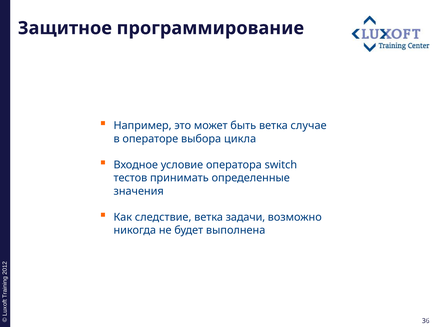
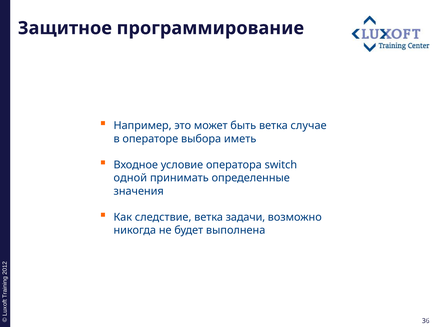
цикла: цикла -> иметь
тестов: тестов -> одной
